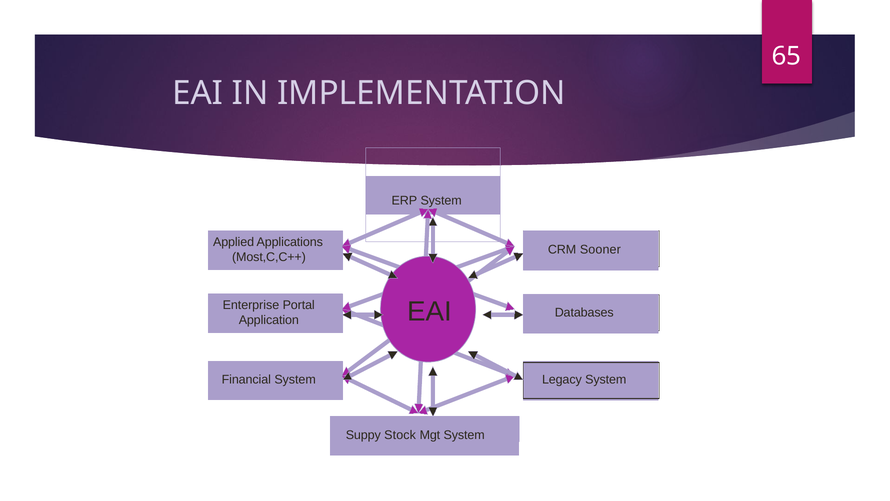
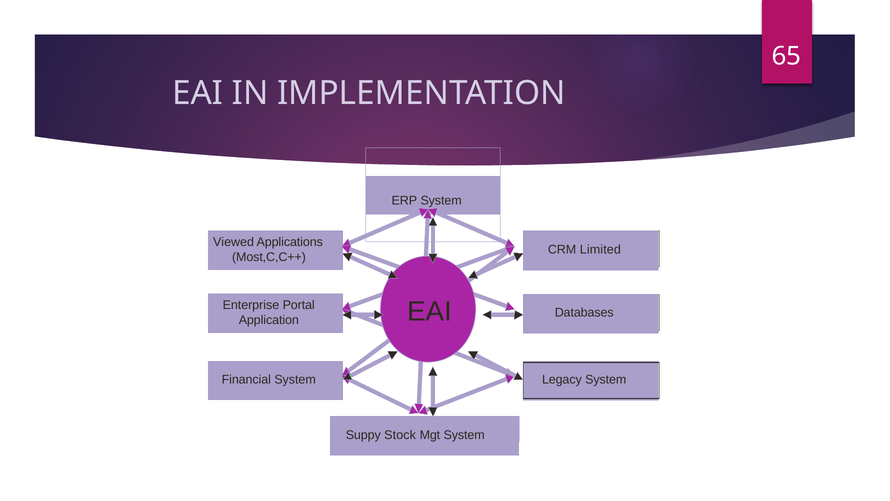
Applied: Applied -> Viewed
Sooner: Sooner -> Limited
